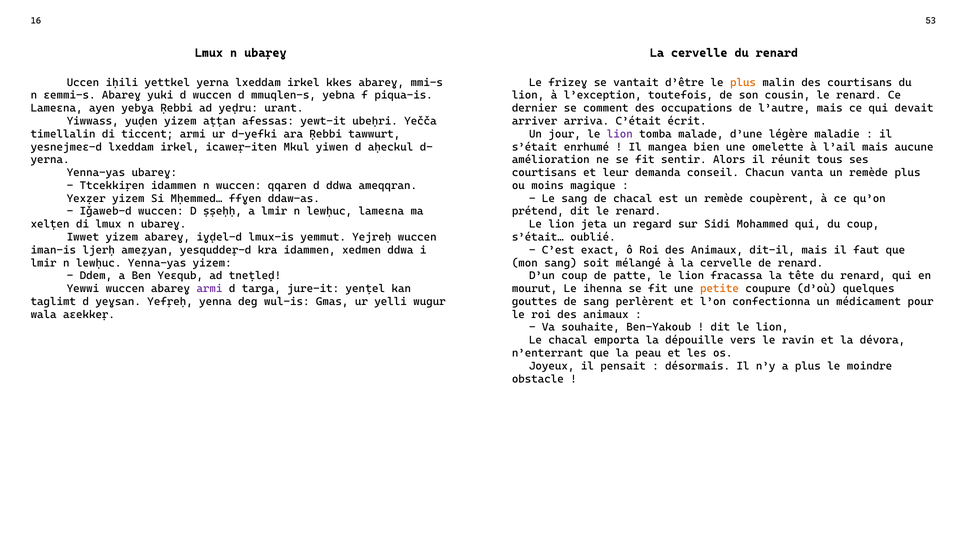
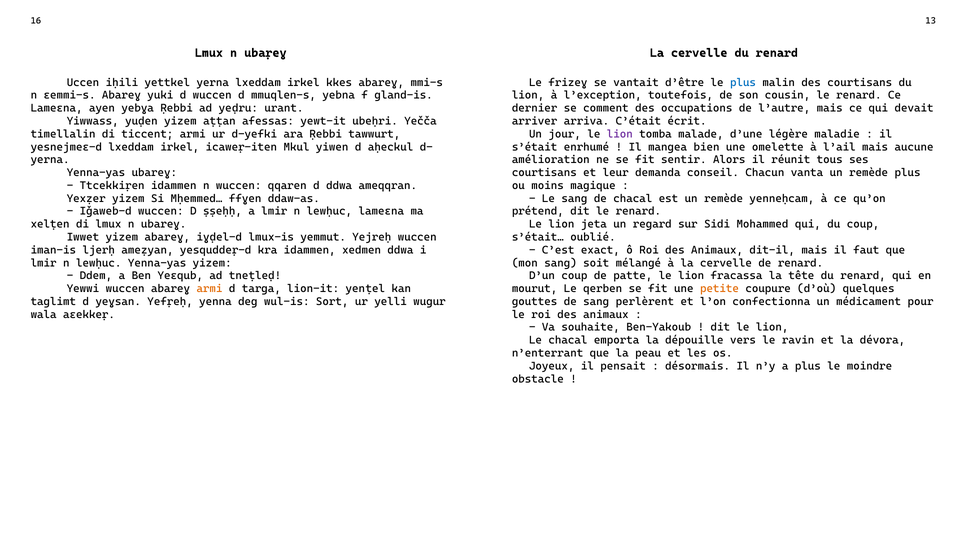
53: 53 -> 13
plus at (743, 82) colour: orange -> blue
piqua-is: piqua-is -> gland-is
coupèrent: coupèrent -> yenneḥcam
armi at (209, 289) colour: purple -> orange
jure-it: jure-it -> lion-it
ihenna: ihenna -> qerben
Gmas: Gmas -> Sort
